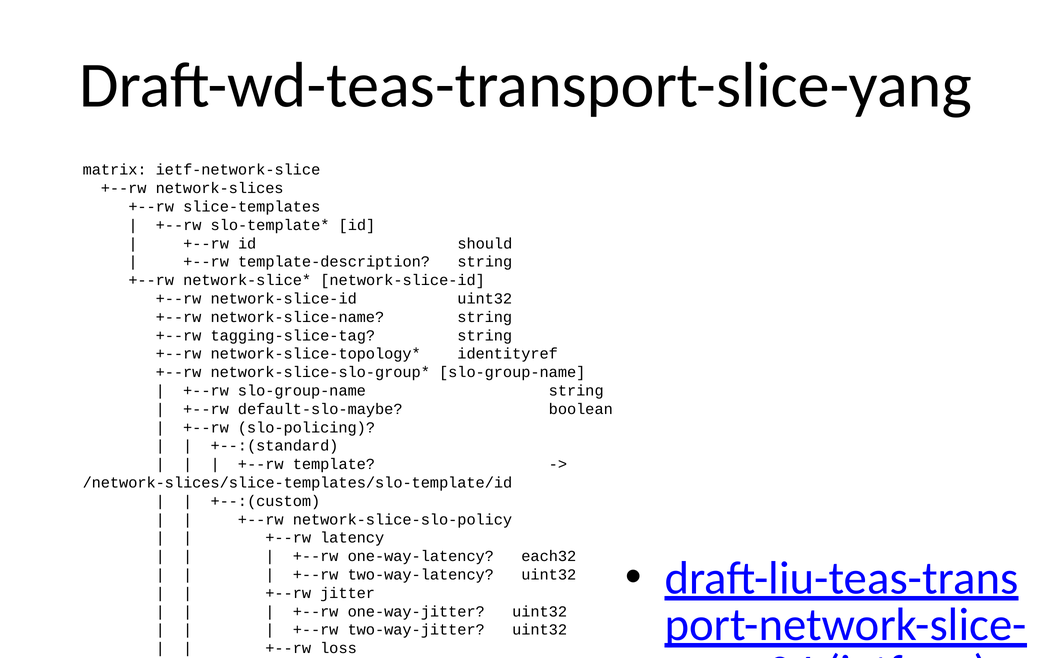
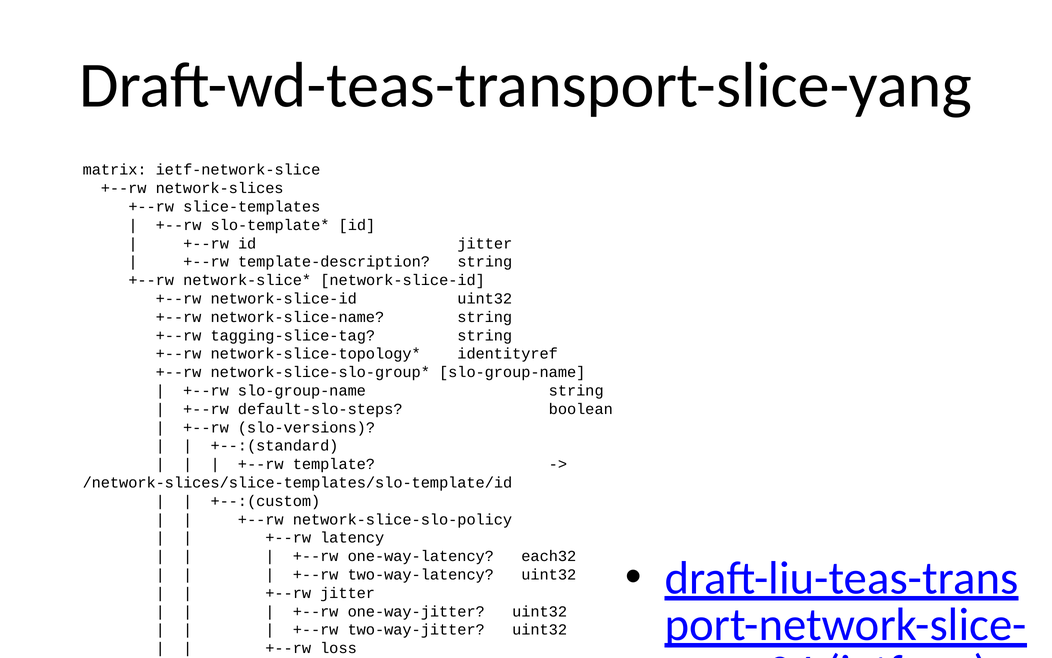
id should: should -> jitter
default-slo-maybe: default-slo-maybe -> default-slo-steps
slo-policing: slo-policing -> slo-versions
